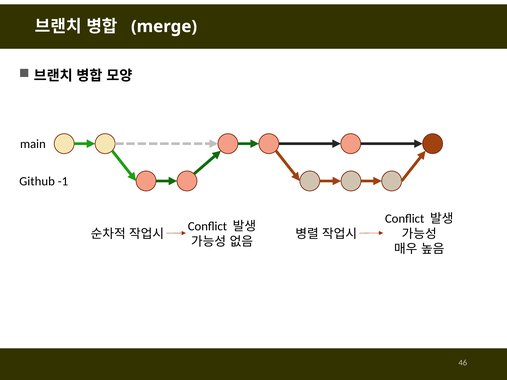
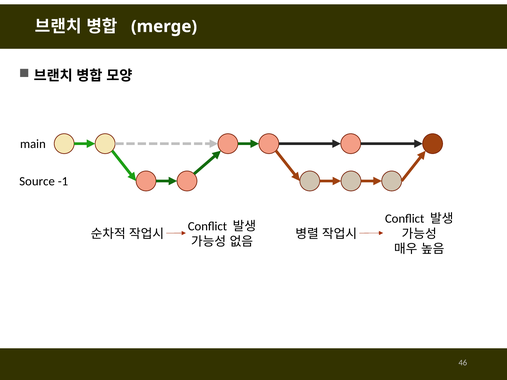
Github: Github -> Source
